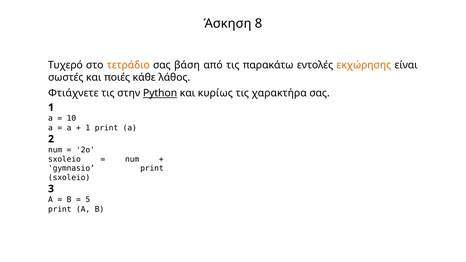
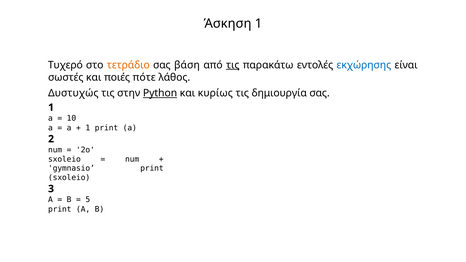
Άσκηση 8: 8 -> 1
τις at (233, 65) underline: none -> present
εκχώρησης colour: orange -> blue
κάθε: κάθε -> πότε
Φτιάχνετε: Φτιάχνετε -> Δυστυχώς
χαρακτήρα: χαρακτήρα -> δημιουργία
